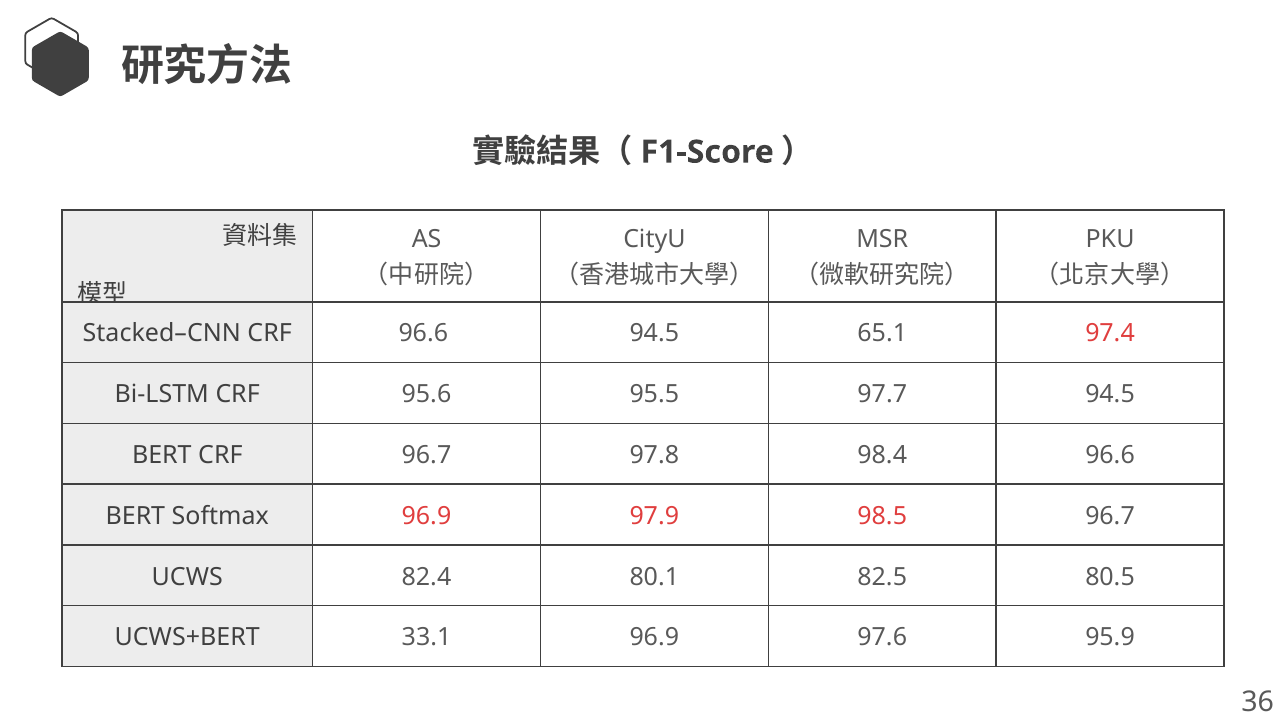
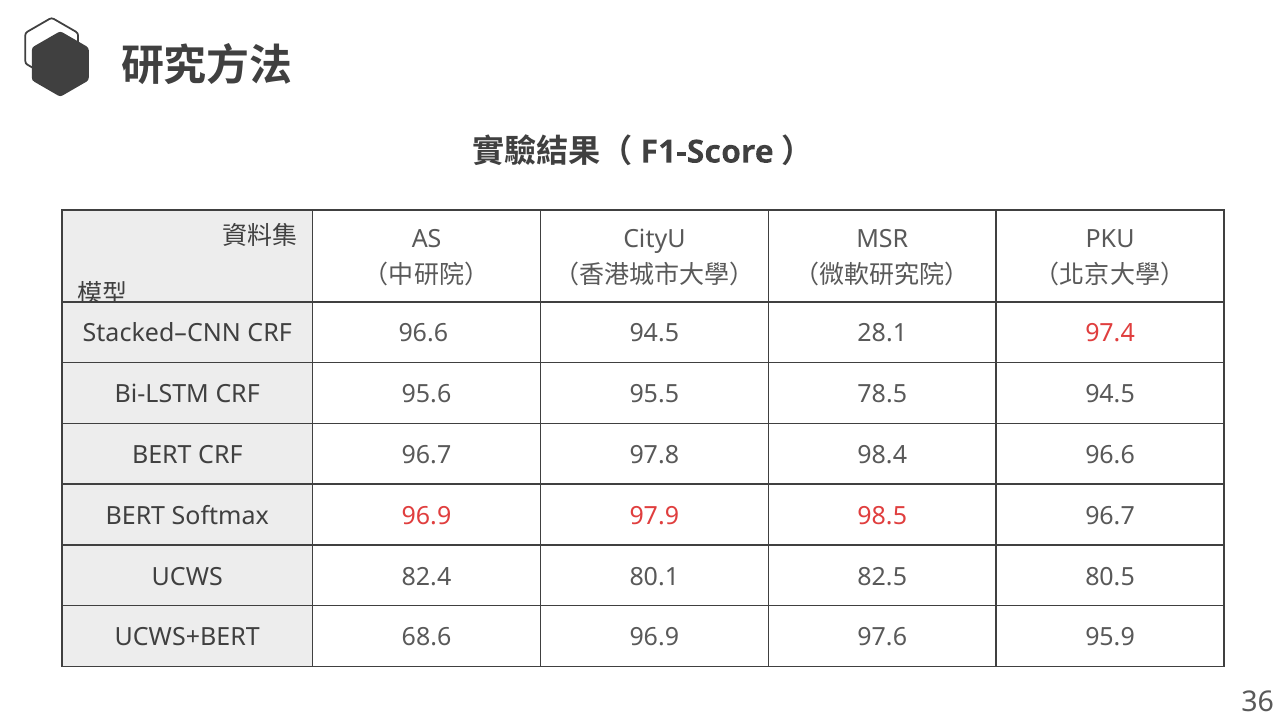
65.1: 65.1 -> 28.1
97.7: 97.7 -> 78.5
33.1: 33.1 -> 68.6
